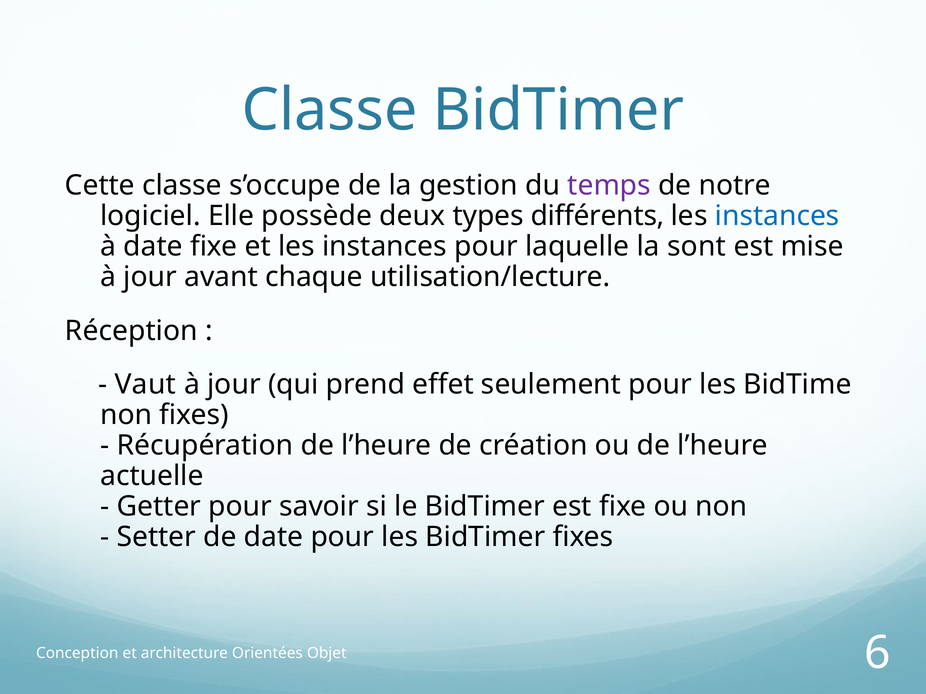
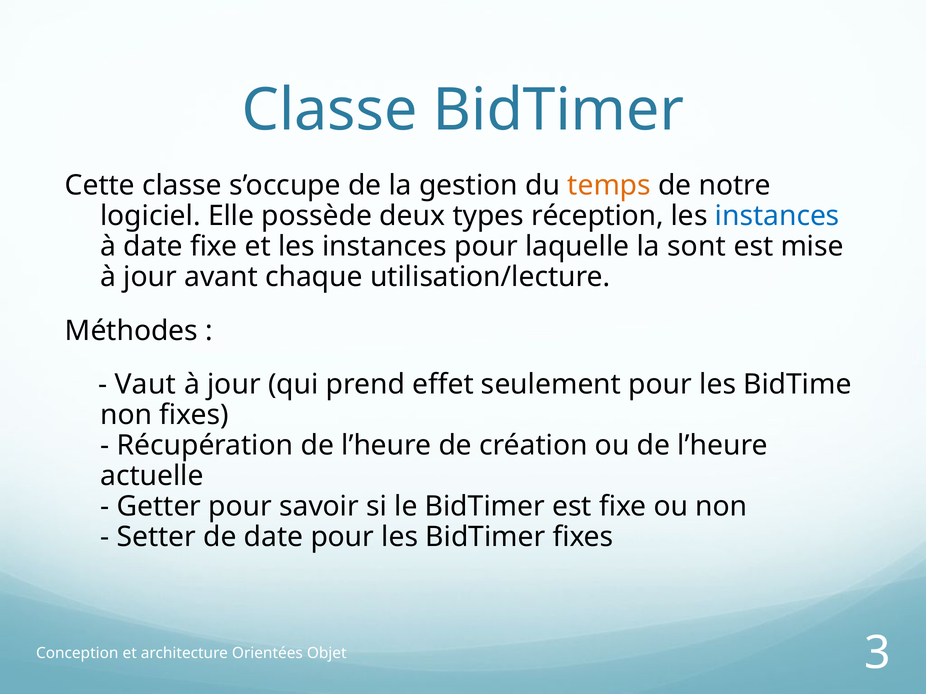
temps colour: purple -> orange
différents: différents -> réception
Réception: Réception -> Méthodes
6: 6 -> 3
